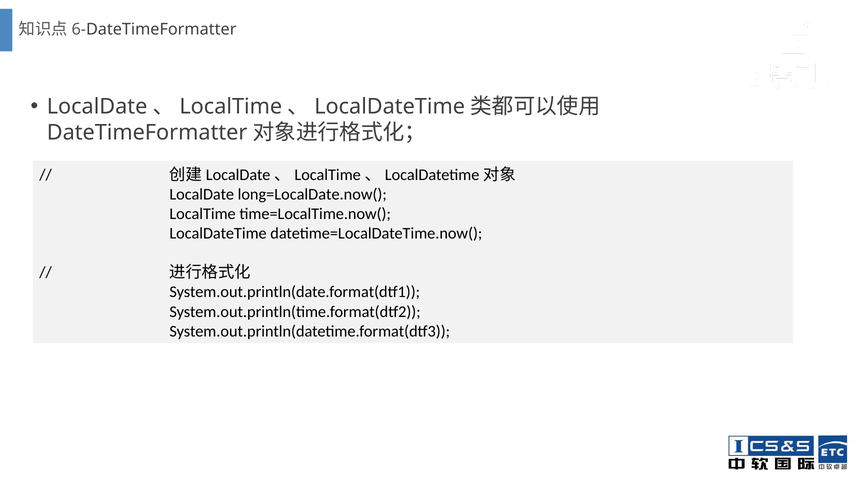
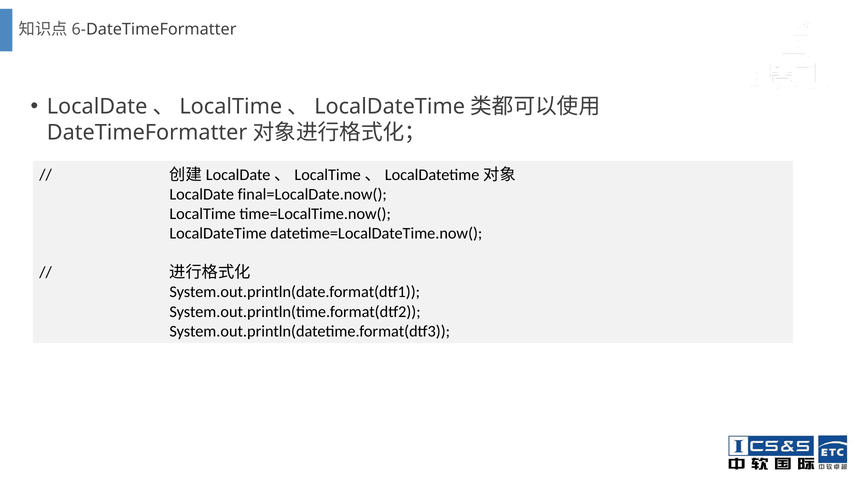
long=LocalDate.now(: long=LocalDate.now( -> final=LocalDate.now(
